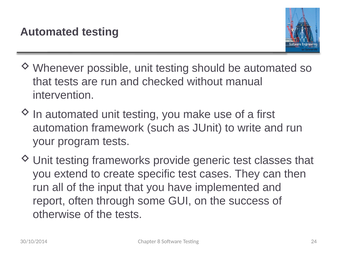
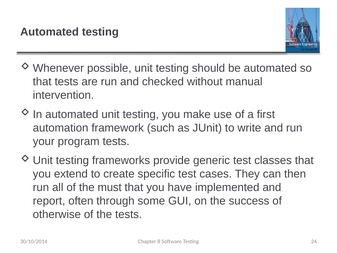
input: input -> must
